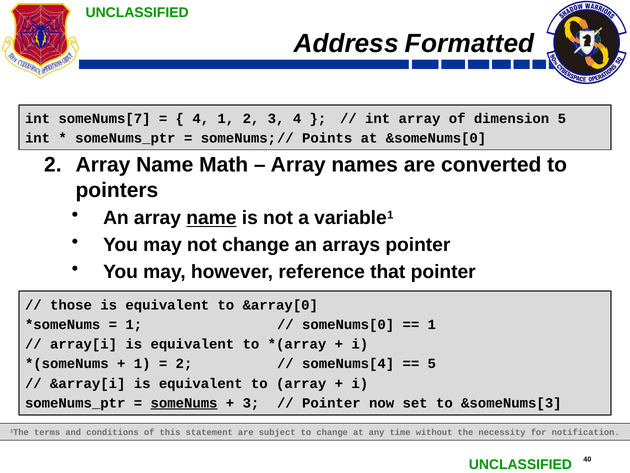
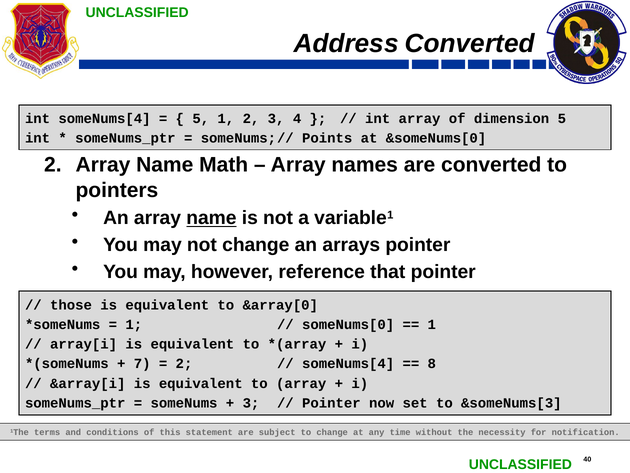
Address Formatted: Formatted -> Converted
int someNums[7: someNums[7 -> someNums[4
4 at (201, 118): 4 -> 5
1 at (142, 363): 1 -> 7
5 at (432, 363): 5 -> 8
someNums underline: present -> none
